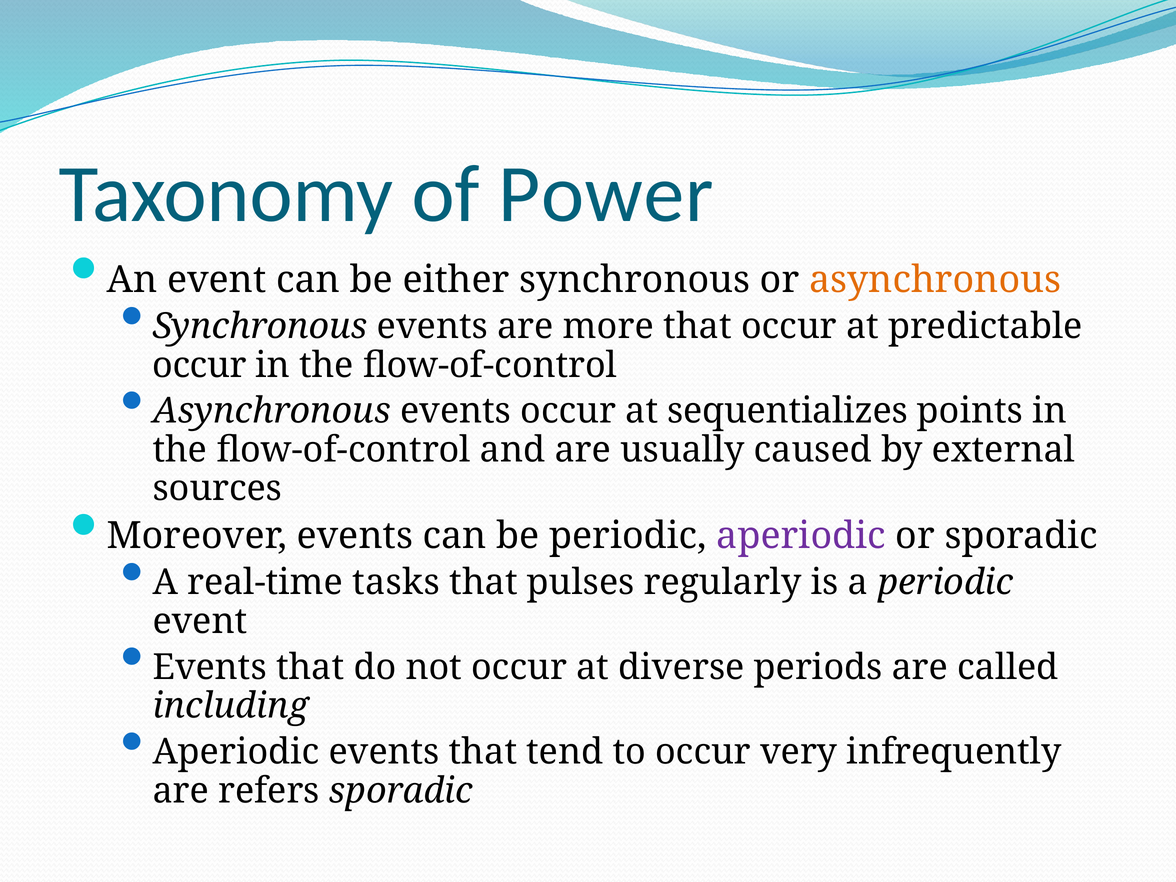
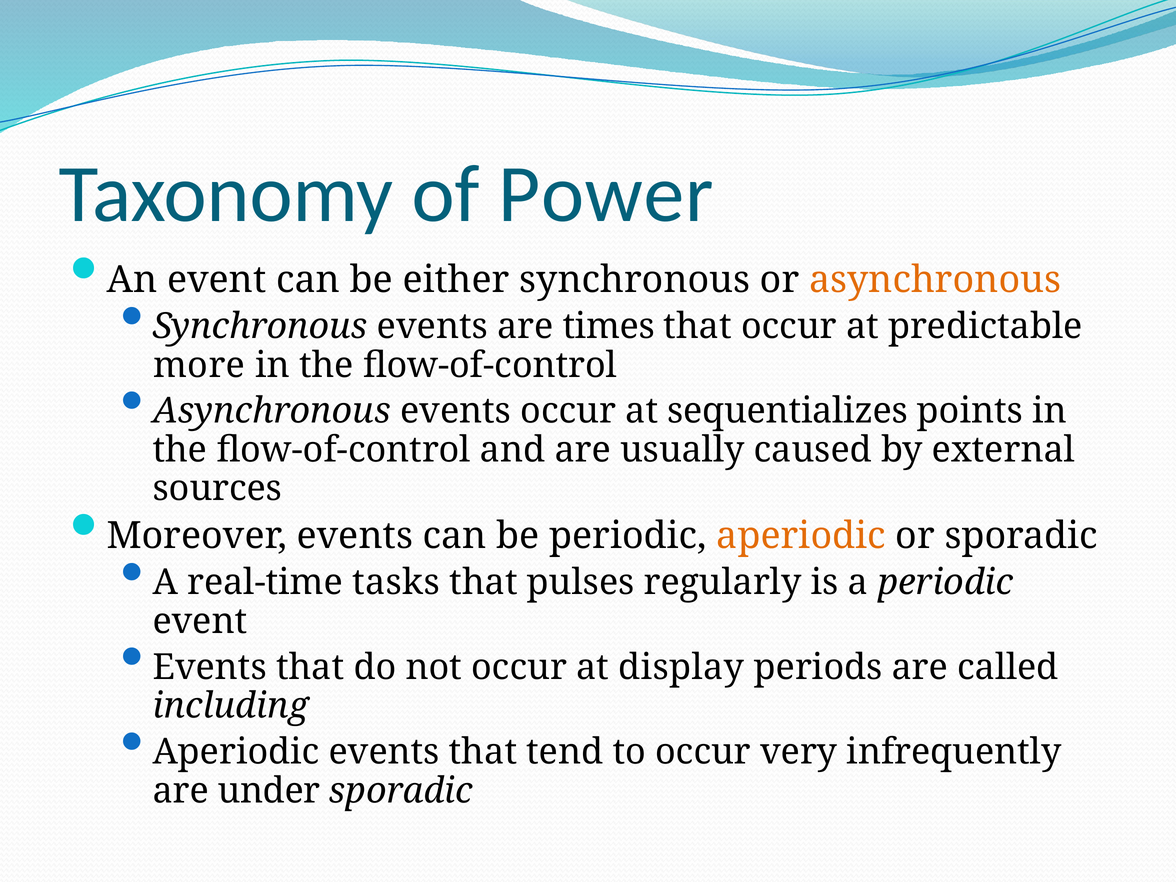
more: more -> times
occur at (199, 365): occur -> more
aperiodic at (801, 536) colour: purple -> orange
diverse: diverse -> display
refers: refers -> under
